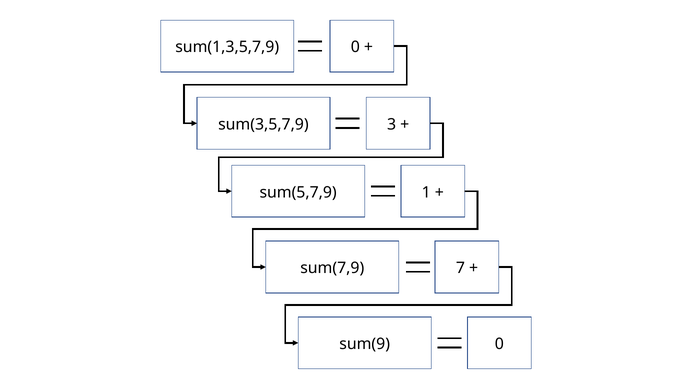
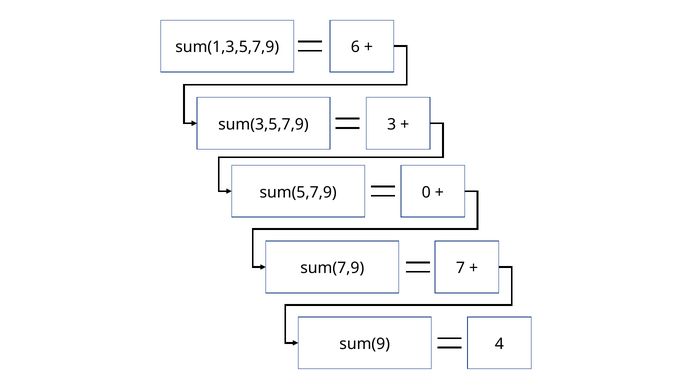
sum(1,3,5,7,9 0: 0 -> 6
1: 1 -> 0
sum(9 0: 0 -> 4
